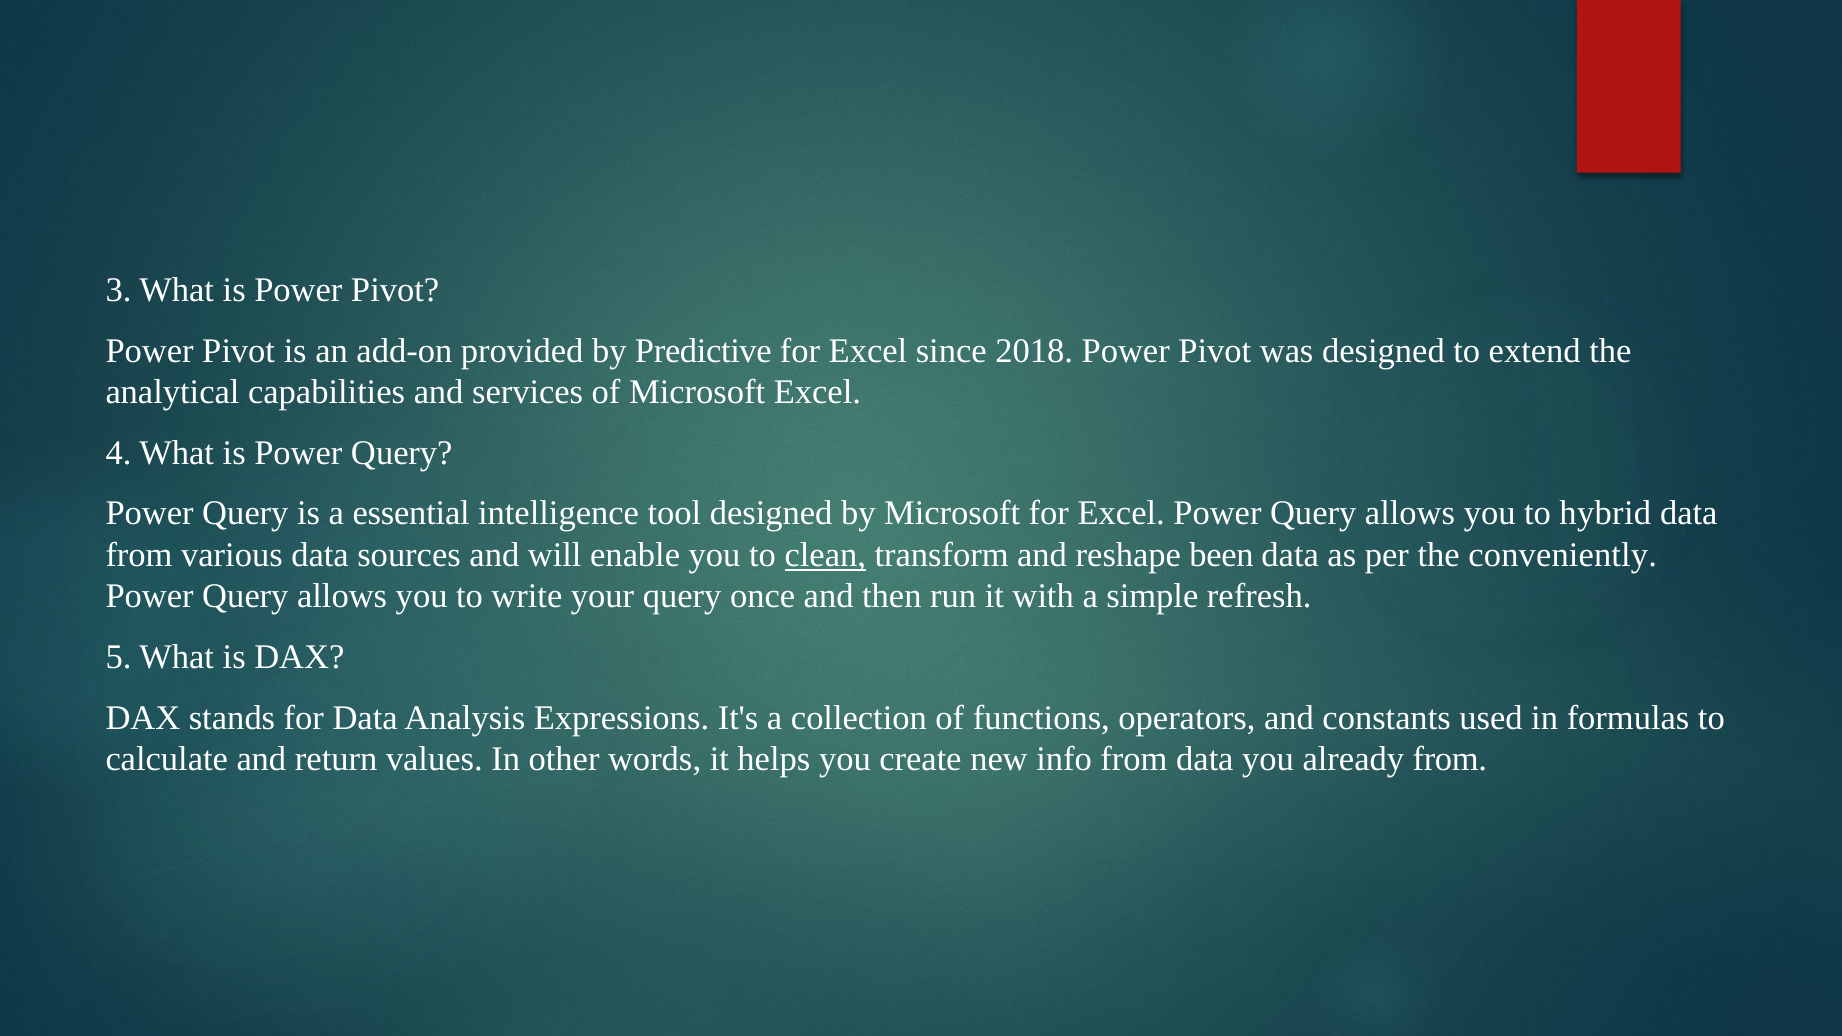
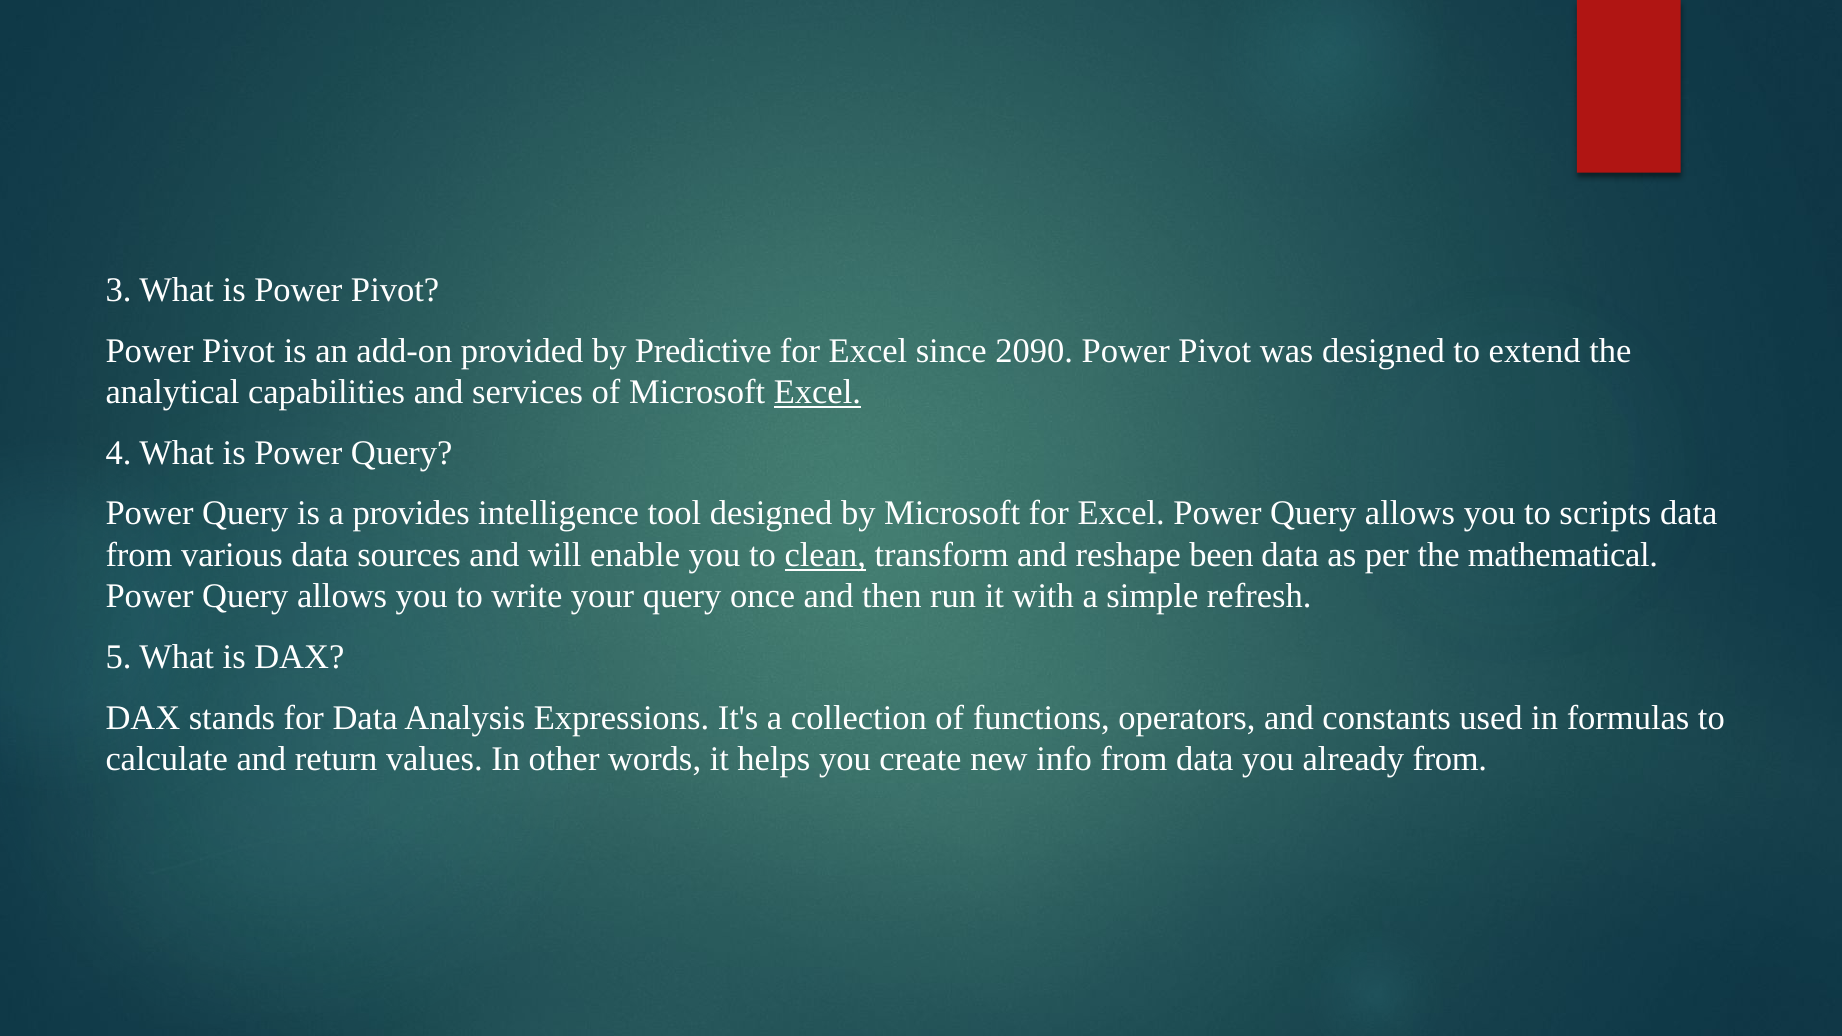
2018: 2018 -> 2090
Excel at (817, 392) underline: none -> present
essential: essential -> provides
hybrid: hybrid -> scripts
conveniently: conveniently -> mathematical
